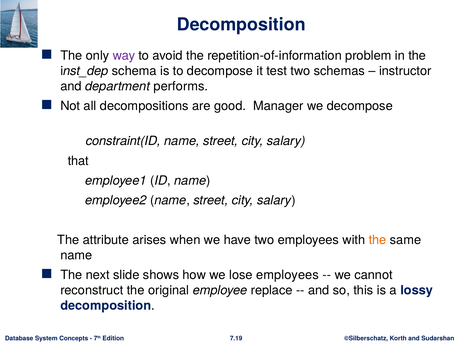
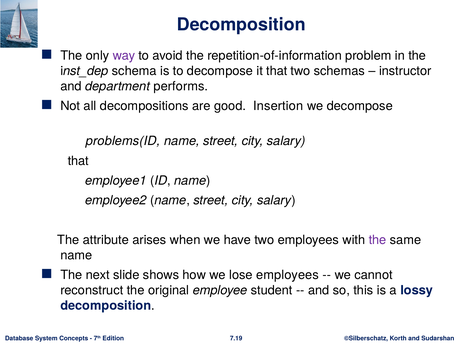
it test: test -> that
Manager: Manager -> Insertion
constraint(ID: constraint(ID -> problems(ID
the at (378, 240) colour: orange -> purple
replace: replace -> student
